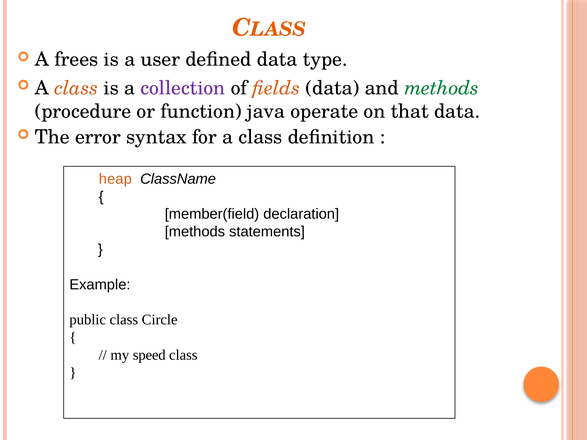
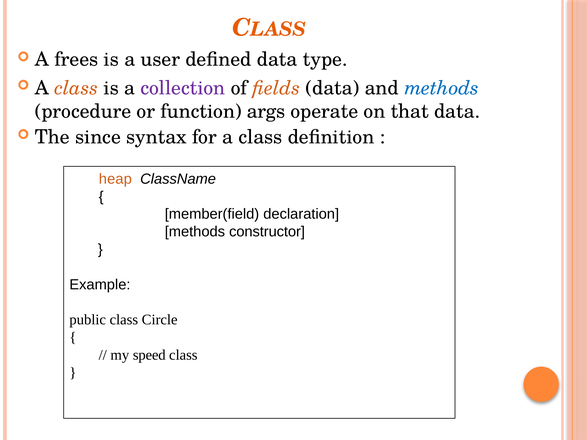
methods at (442, 88) colour: green -> blue
java: java -> args
error: error -> since
statements: statements -> constructor
